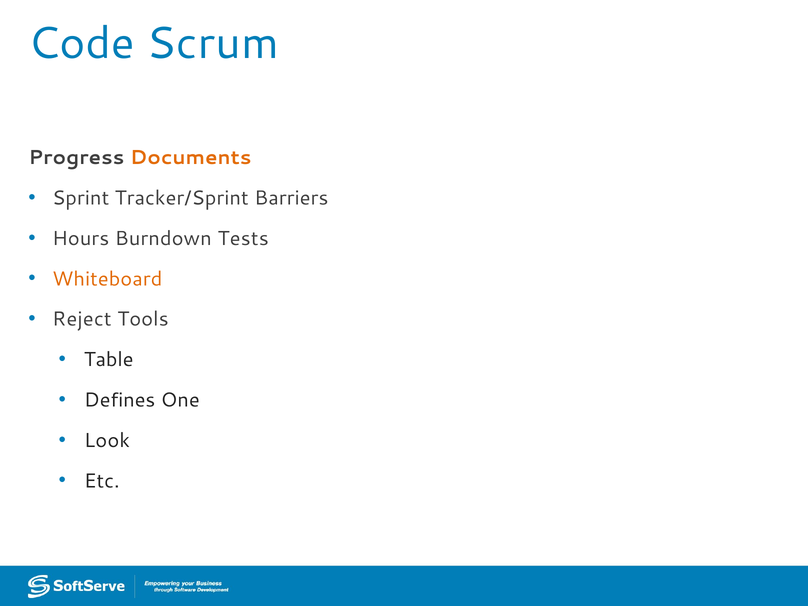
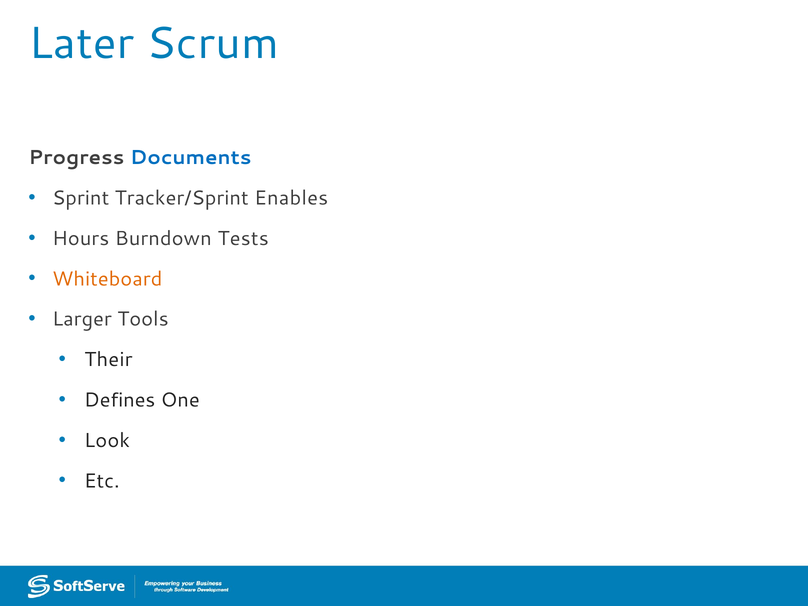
Code: Code -> Later
Documents colour: orange -> blue
Barriers: Barriers -> Enables
Reject: Reject -> Larger
Table: Table -> Their
